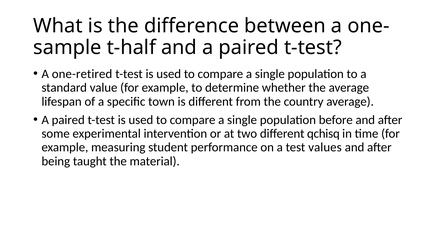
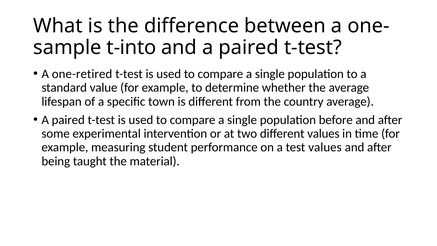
t-half: t-half -> t-into
different qchisq: qchisq -> values
